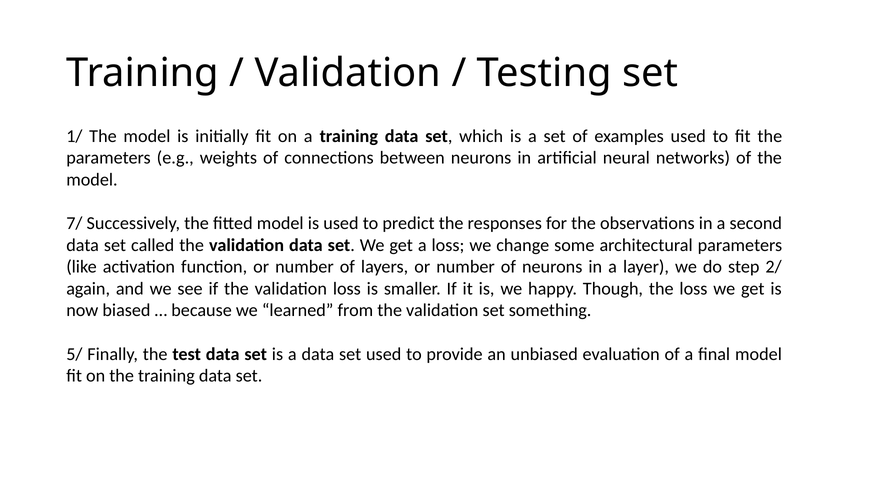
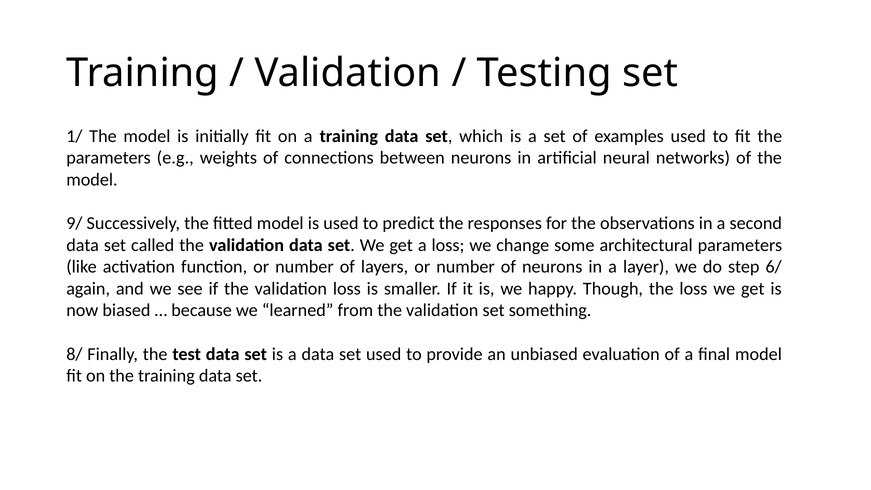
7/: 7/ -> 9/
2/: 2/ -> 6/
5/: 5/ -> 8/
